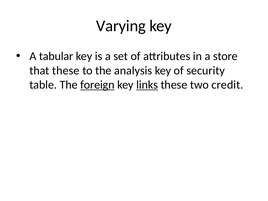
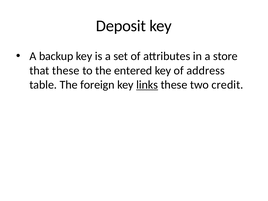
Varying: Varying -> Deposit
tabular: tabular -> backup
analysis: analysis -> entered
security: security -> address
foreign underline: present -> none
